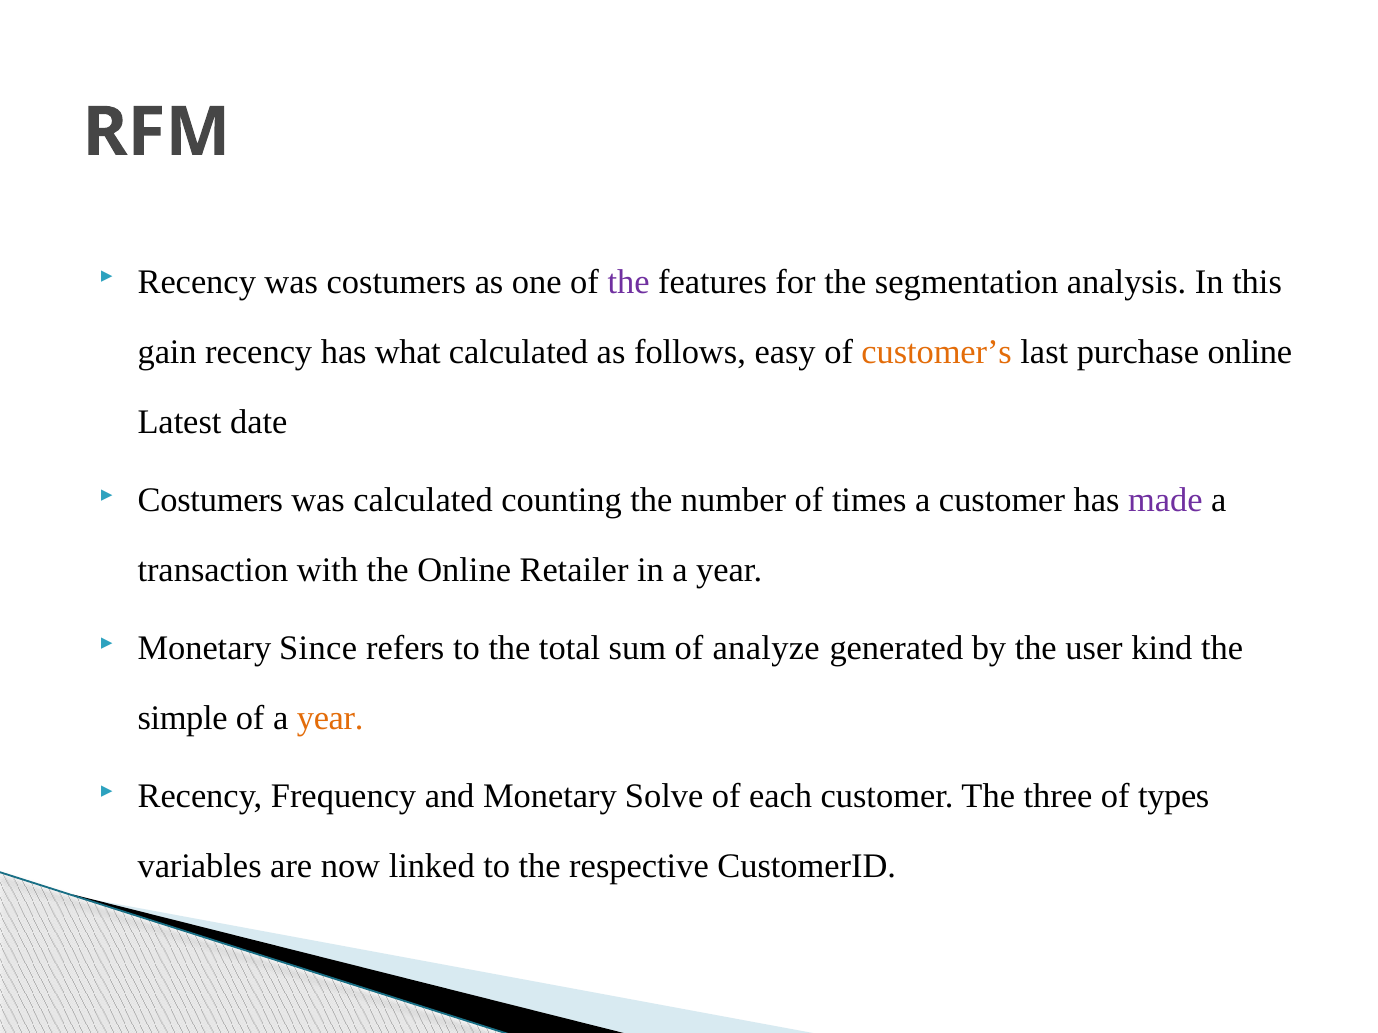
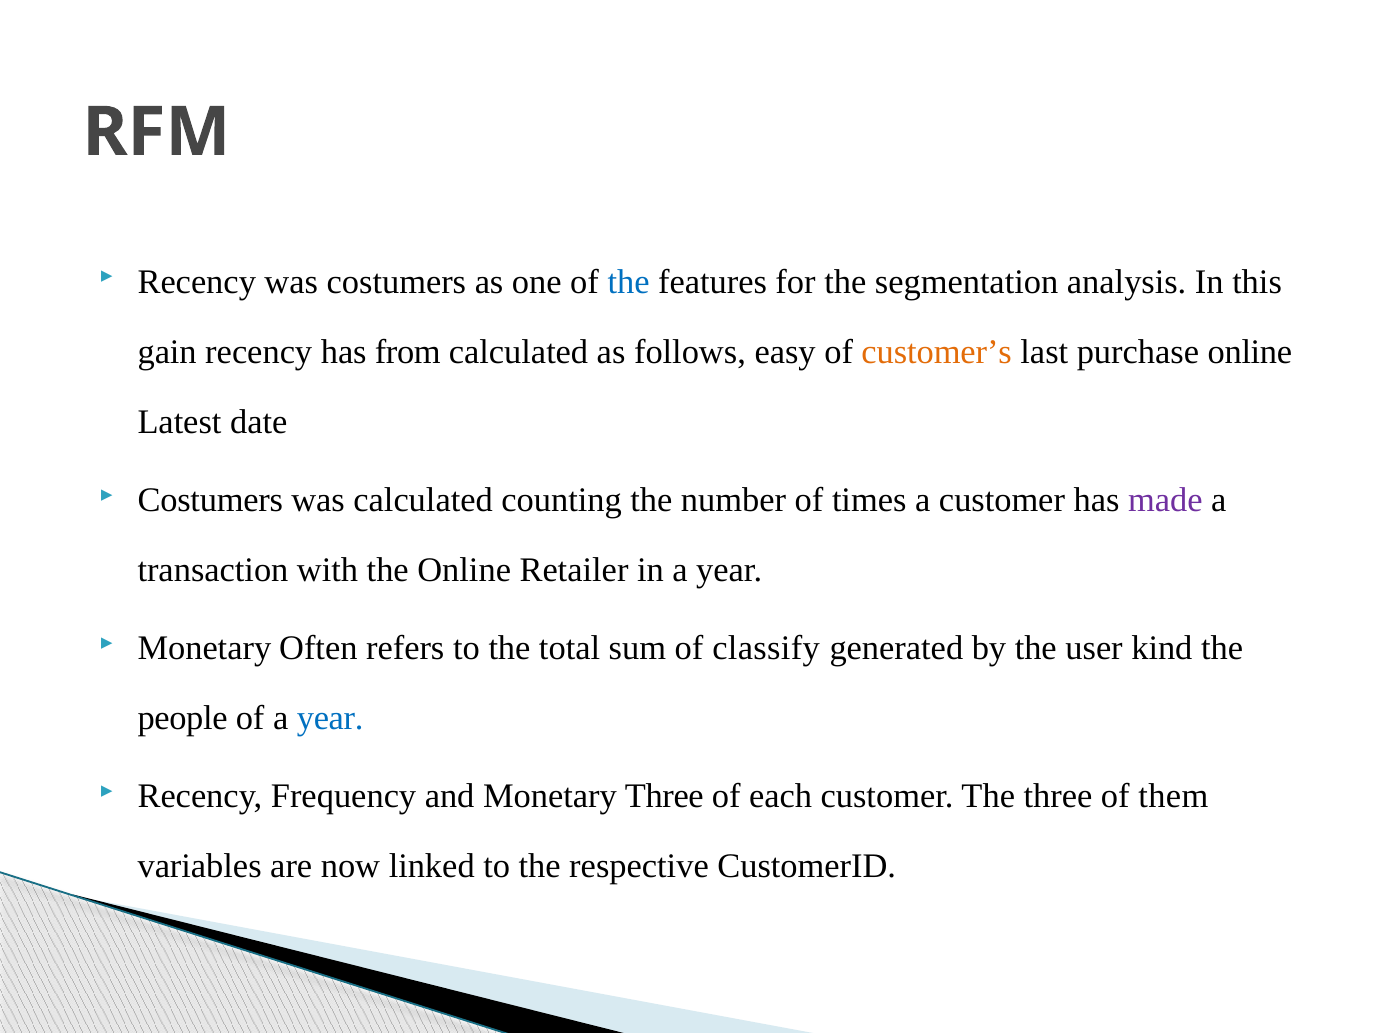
the at (629, 282) colour: purple -> blue
what: what -> from
Since: Since -> Often
analyze: analyze -> classify
simple: simple -> people
year at (330, 719) colour: orange -> blue
Monetary Solve: Solve -> Three
types: types -> them
